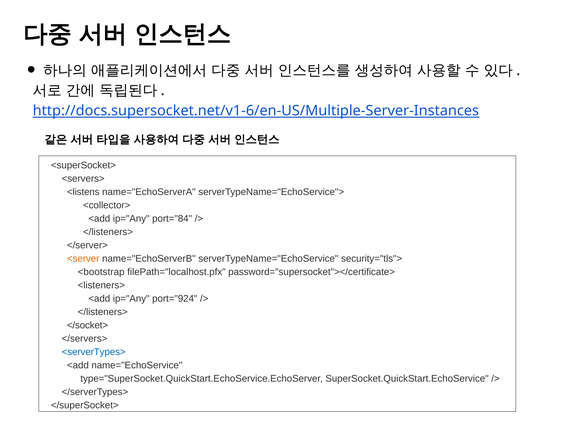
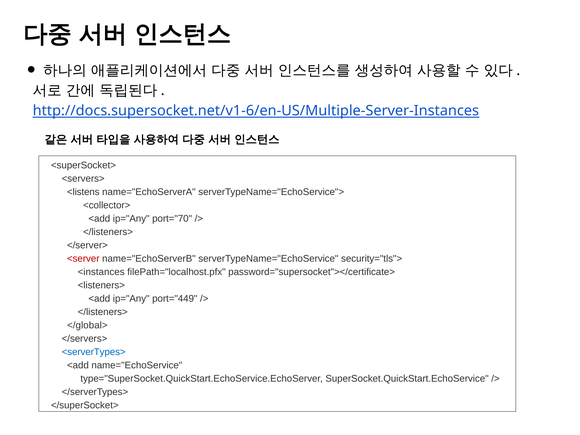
port="84: port="84 -> port="70
<server colour: orange -> red
<bootstrap: <bootstrap -> <instances
port="924: port="924 -> port="449
</socket>: </socket> -> </global>
